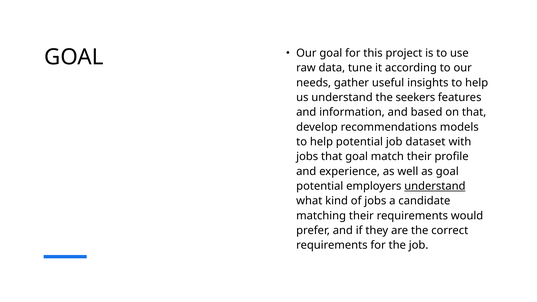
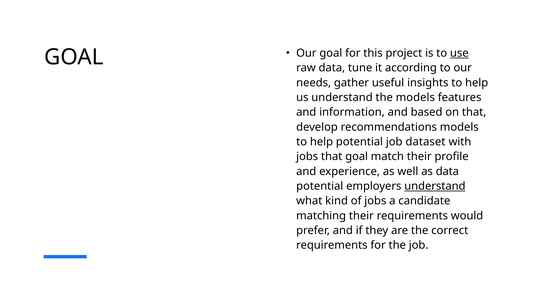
use underline: none -> present
the seekers: seekers -> models
as goal: goal -> data
